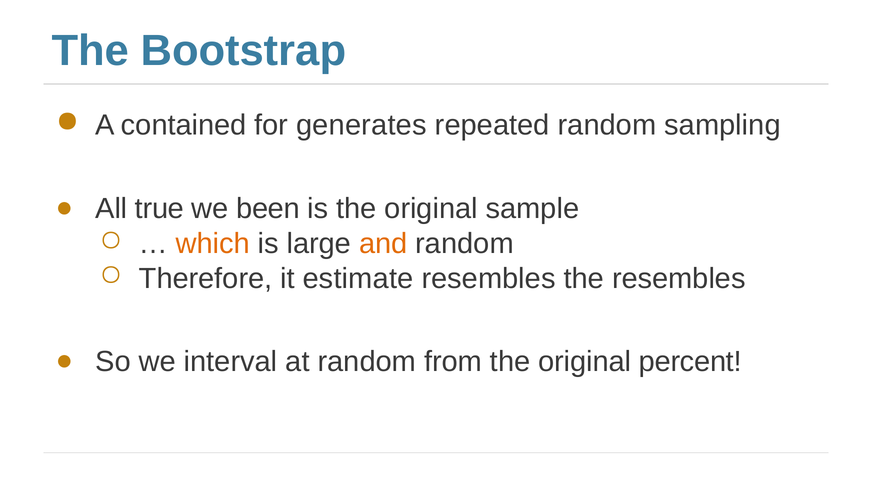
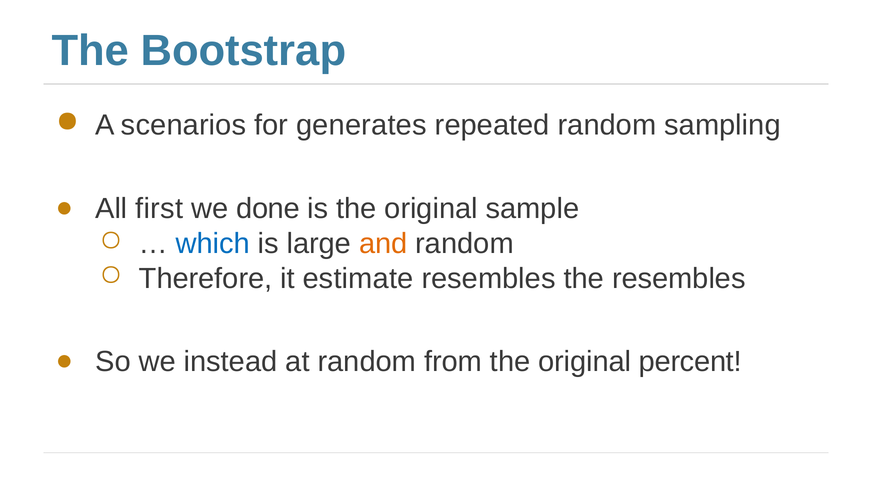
contained: contained -> scenarios
true: true -> first
been: been -> done
which colour: orange -> blue
interval: interval -> instead
